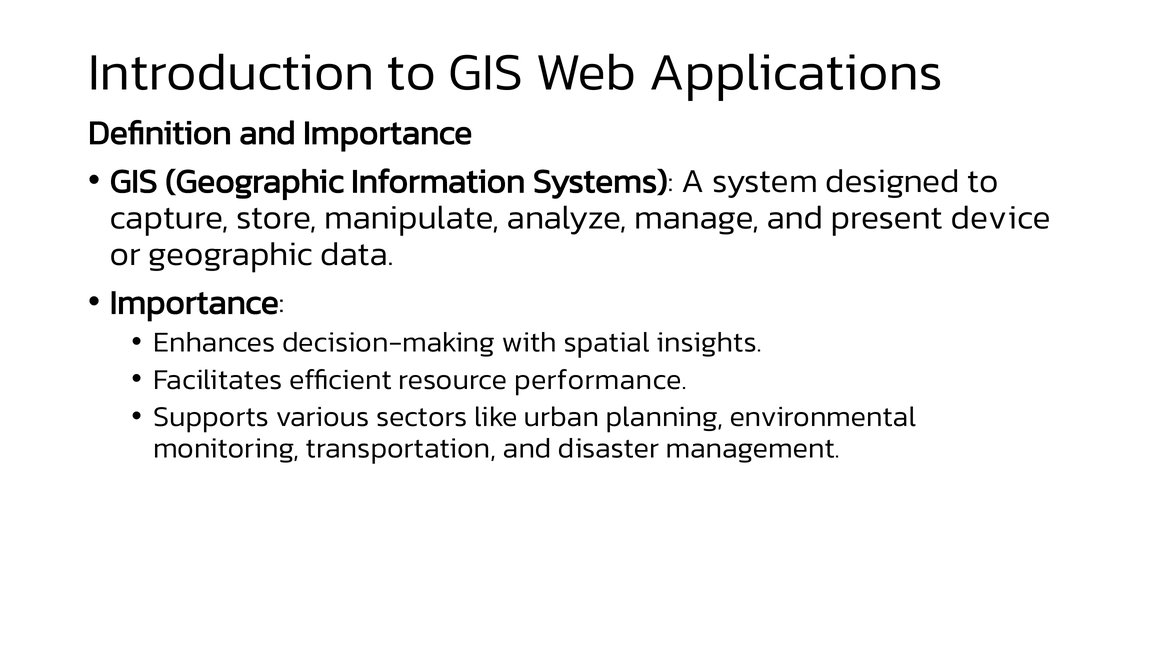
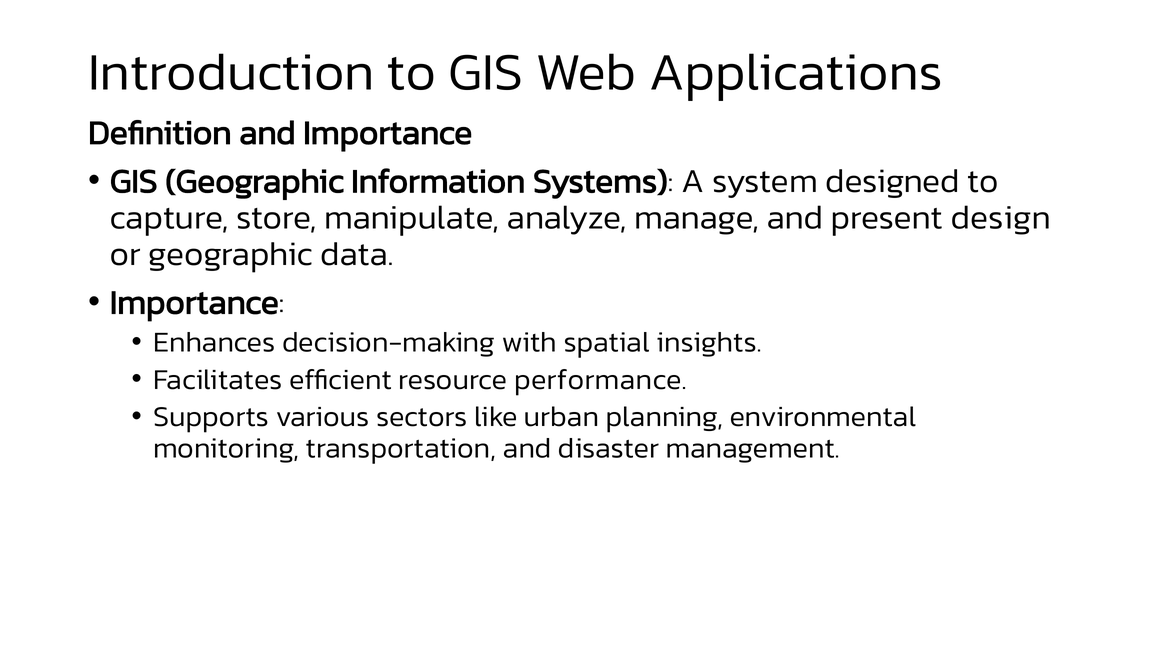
device: device -> design
